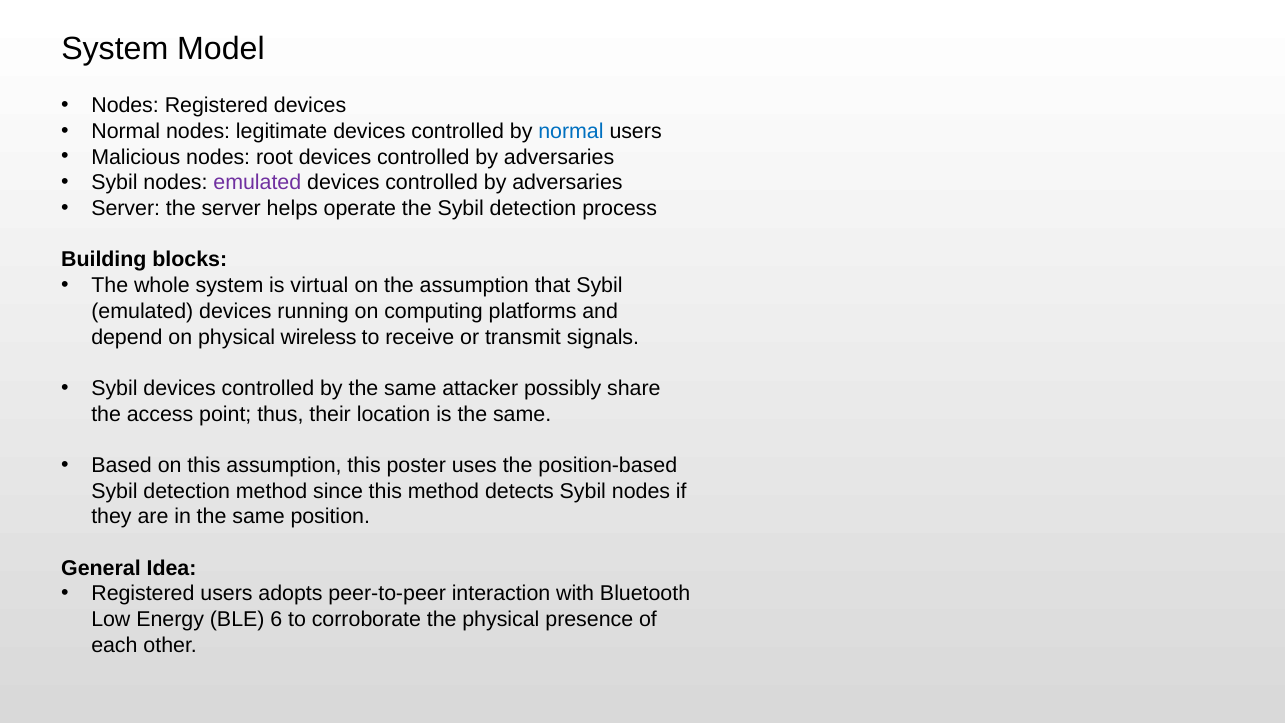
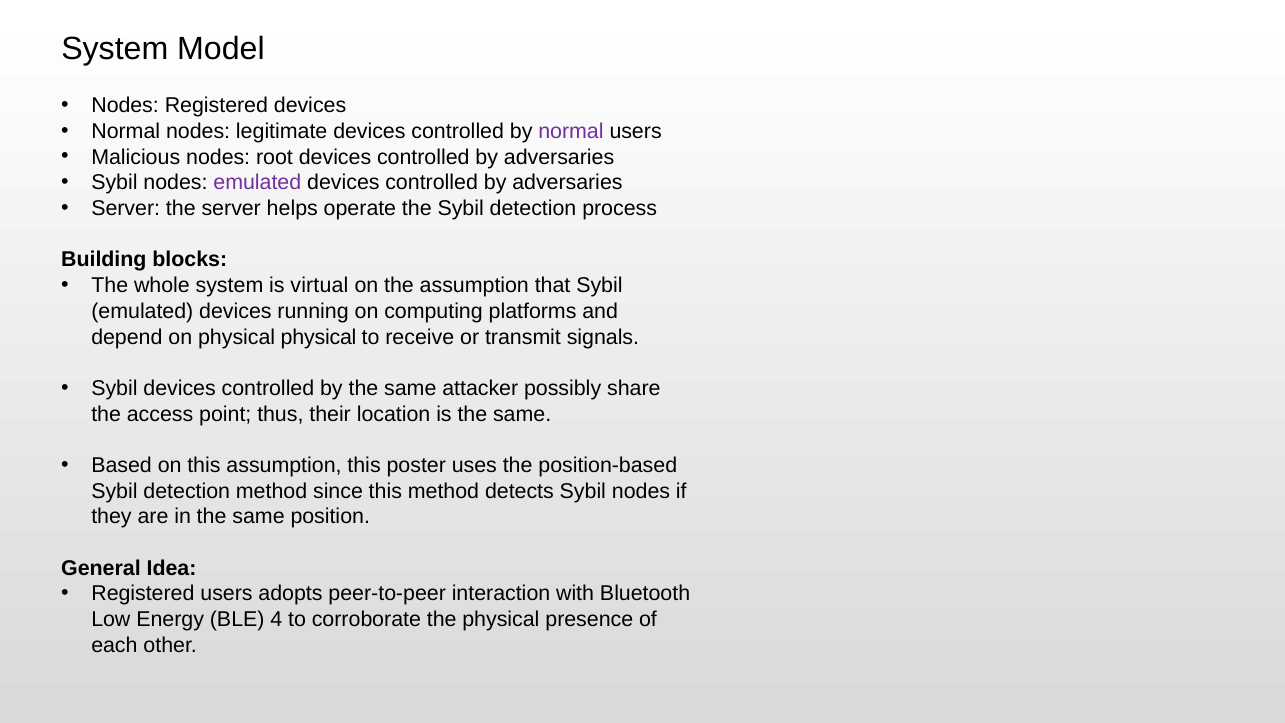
normal at (571, 131) colour: blue -> purple
physical wireless: wireless -> physical
6: 6 -> 4
